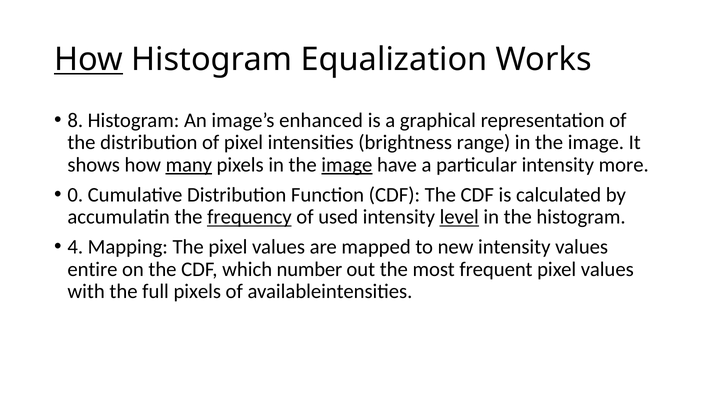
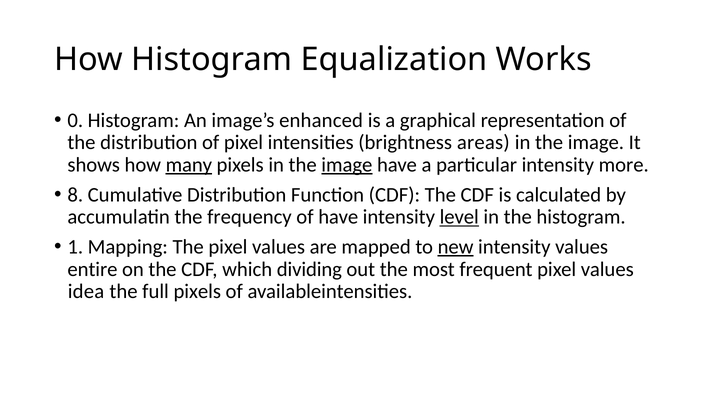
How at (89, 60) underline: present -> none
8: 8 -> 0
range: range -> areas
0: 0 -> 8
frequency underline: present -> none
of used: used -> have
4: 4 -> 1
new underline: none -> present
number: number -> dividing
with: with -> idea
